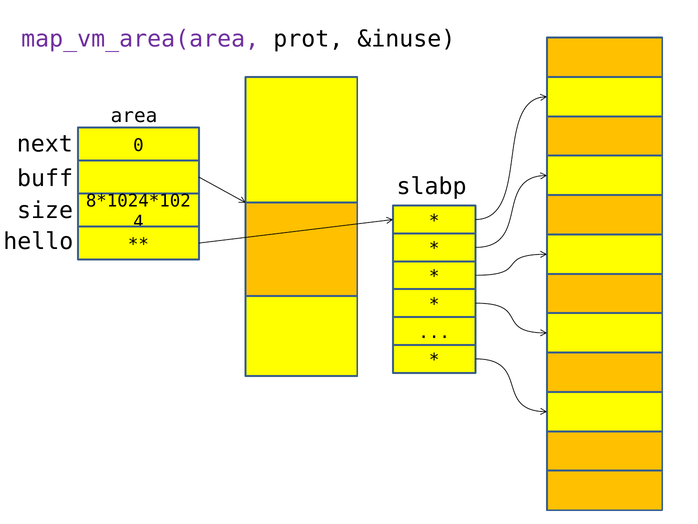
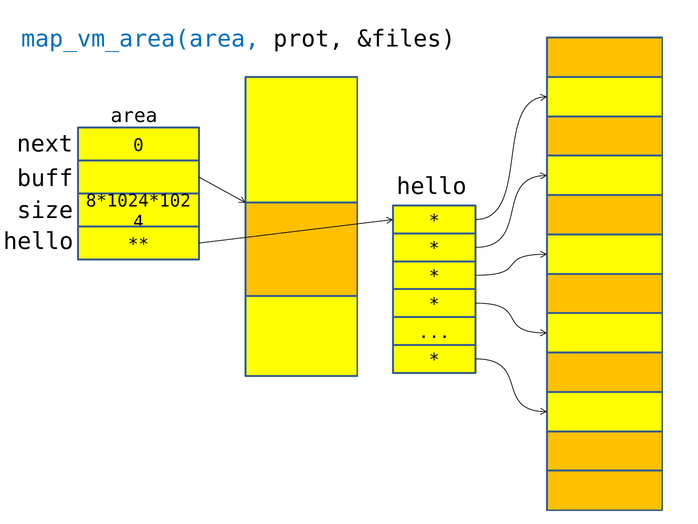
map_vm_area(area colour: purple -> blue
&inuse: &inuse -> &files
slabp at (432, 186): slabp -> hello
